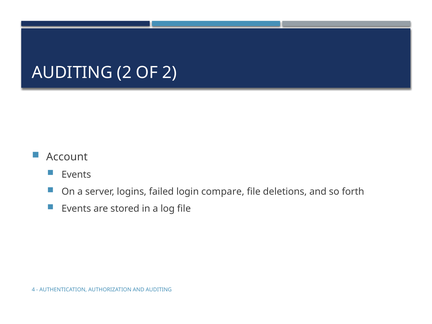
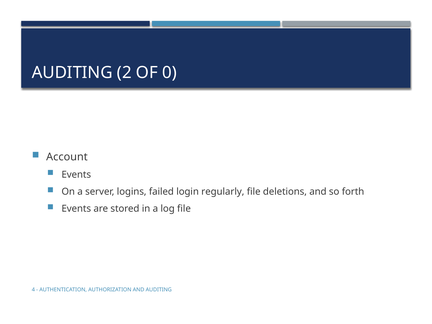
OF 2: 2 -> 0
compare: compare -> regularly
